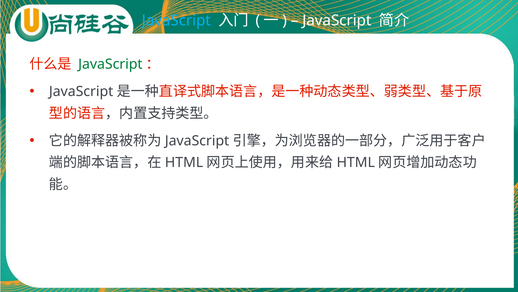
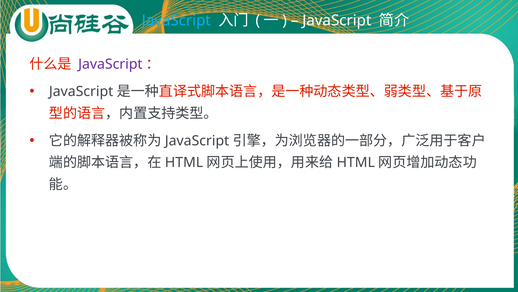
JavaScript at (110, 64) colour: green -> purple
